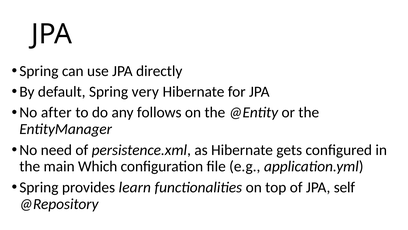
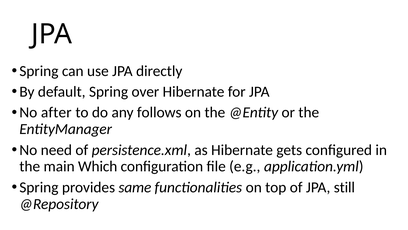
very: very -> over
learn: learn -> same
self: self -> still
